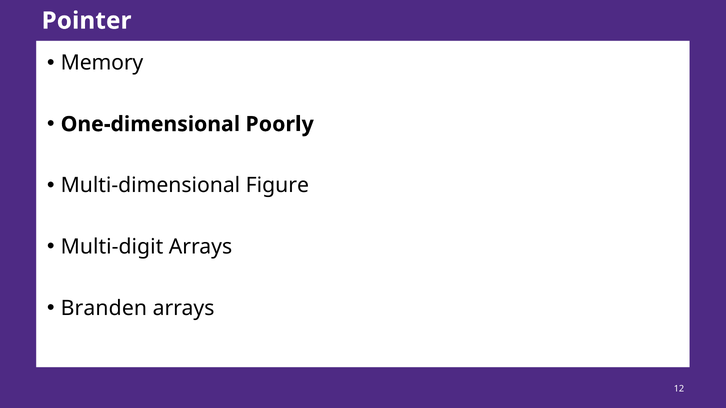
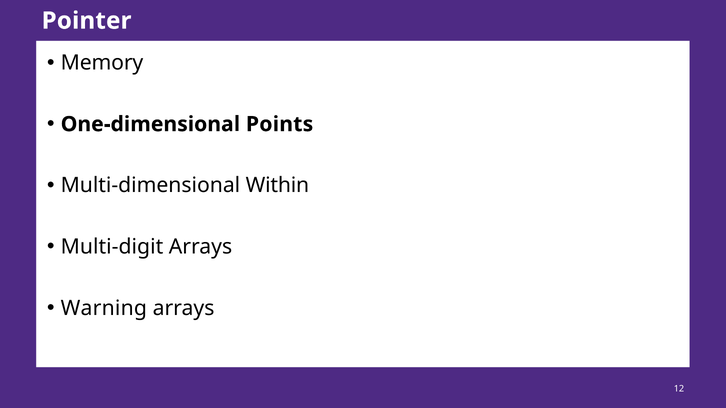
Poorly: Poorly -> Points
Figure: Figure -> Within
Branden: Branden -> Warning
